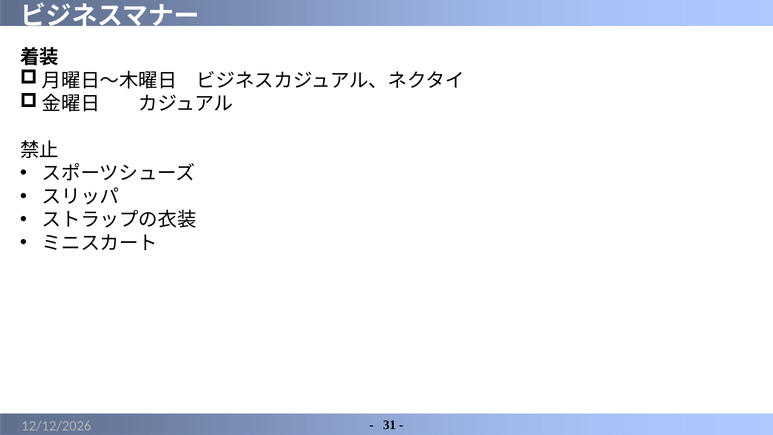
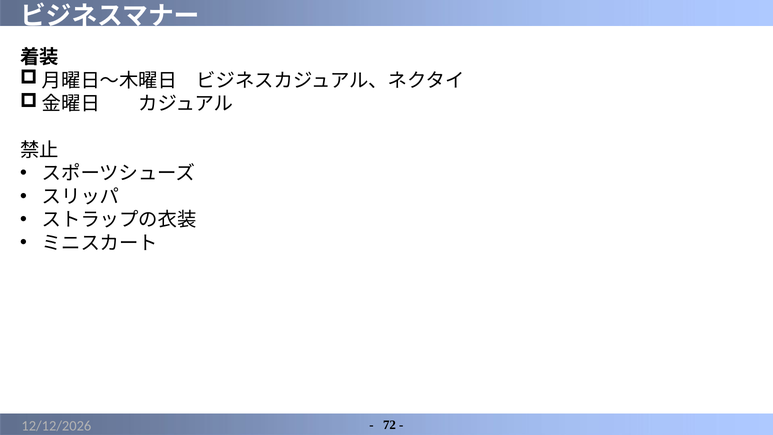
31: 31 -> 72
